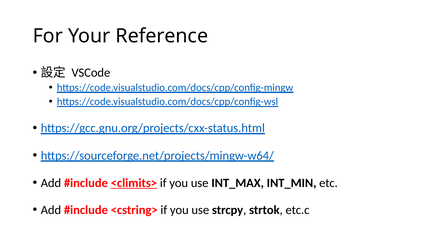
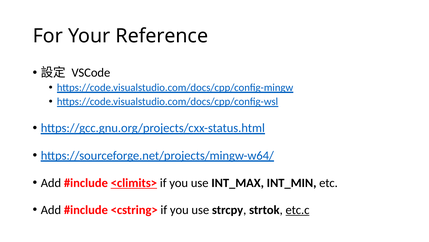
etc.c underline: none -> present
